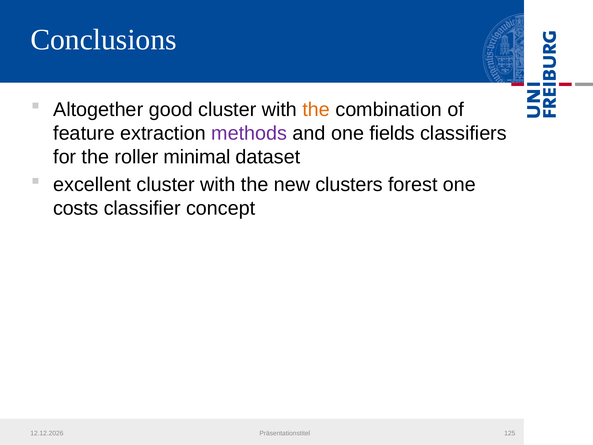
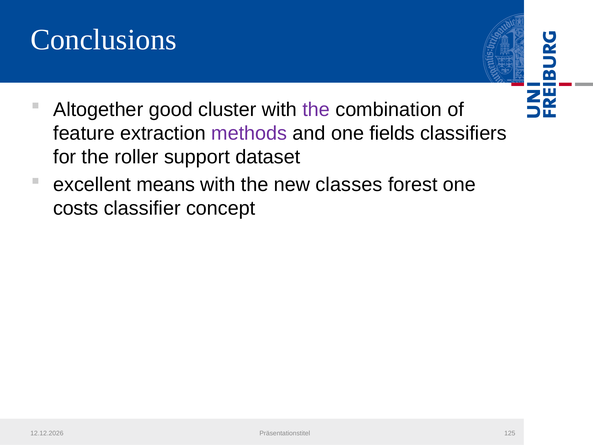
the at (316, 110) colour: orange -> purple
minimal: minimal -> support
excellent cluster: cluster -> means
clusters: clusters -> classes
